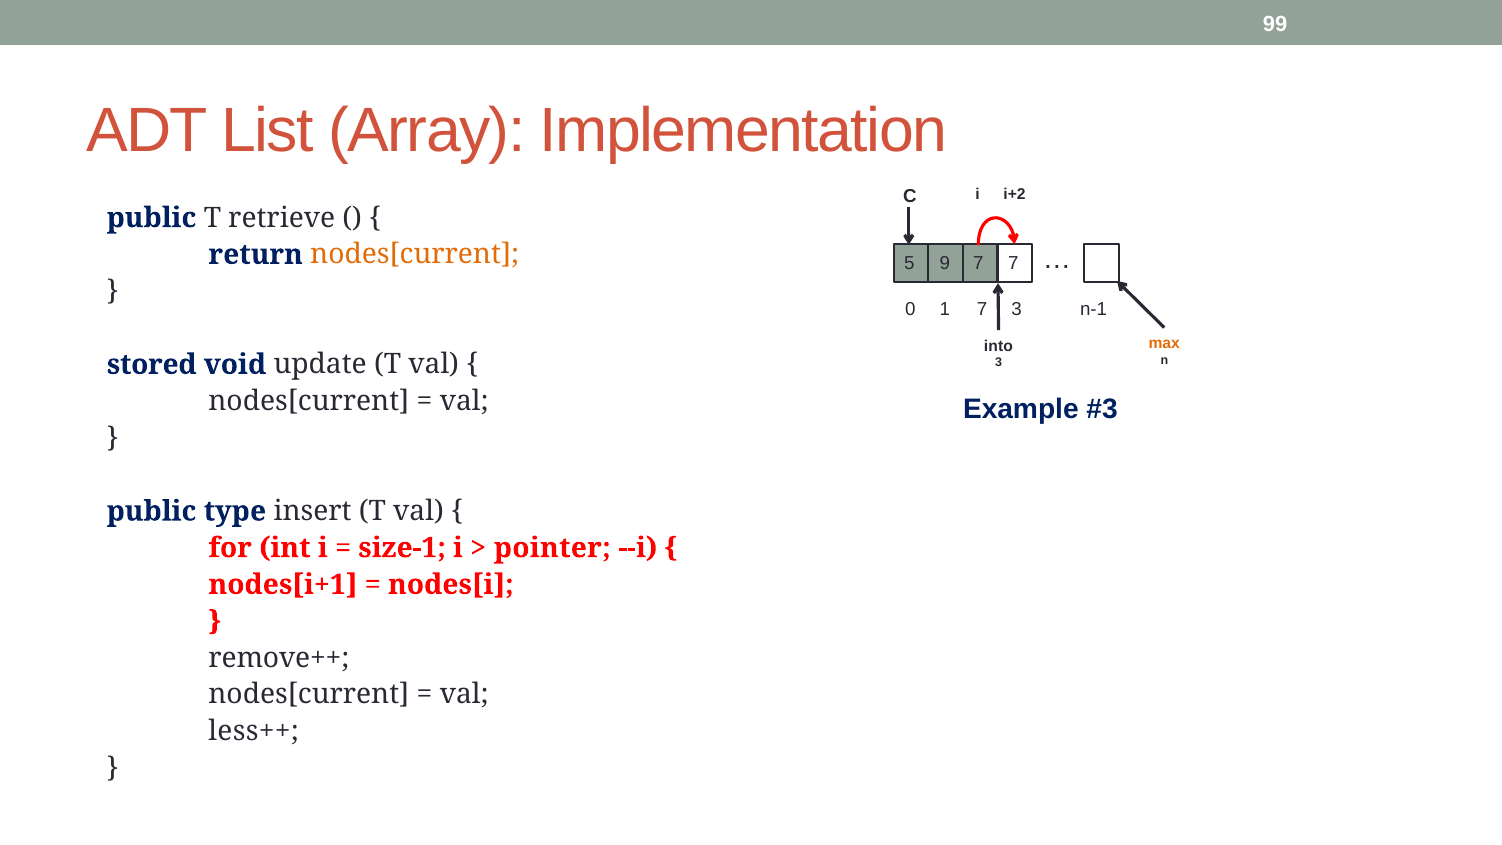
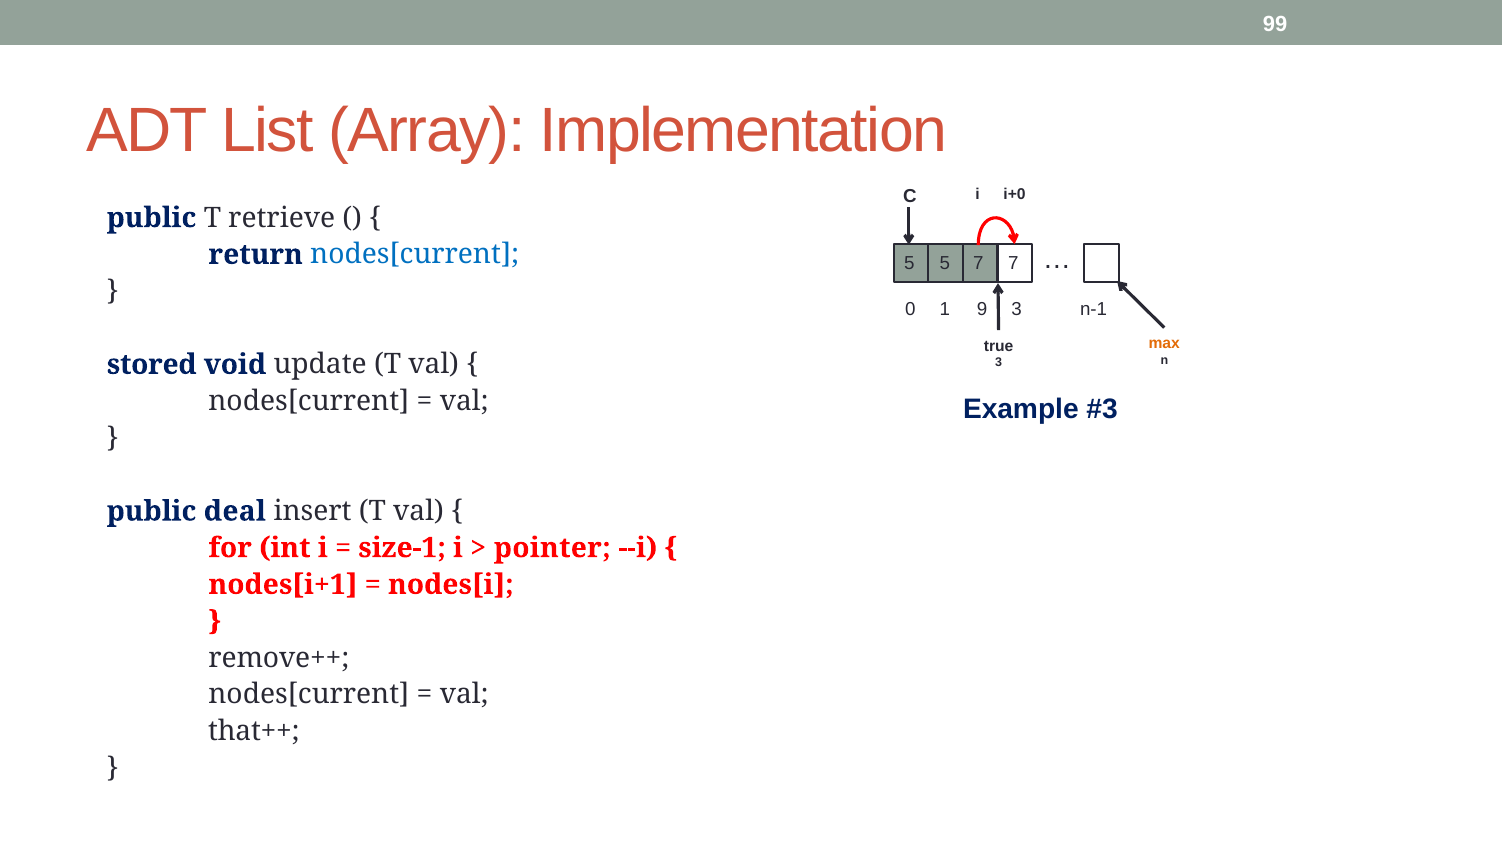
i+2: i+2 -> i+0
nodes[current at (415, 255) colour: orange -> blue
5 9: 9 -> 5
1 7: 7 -> 9
into: into -> true
type: type -> deal
less++: less++ -> that++
